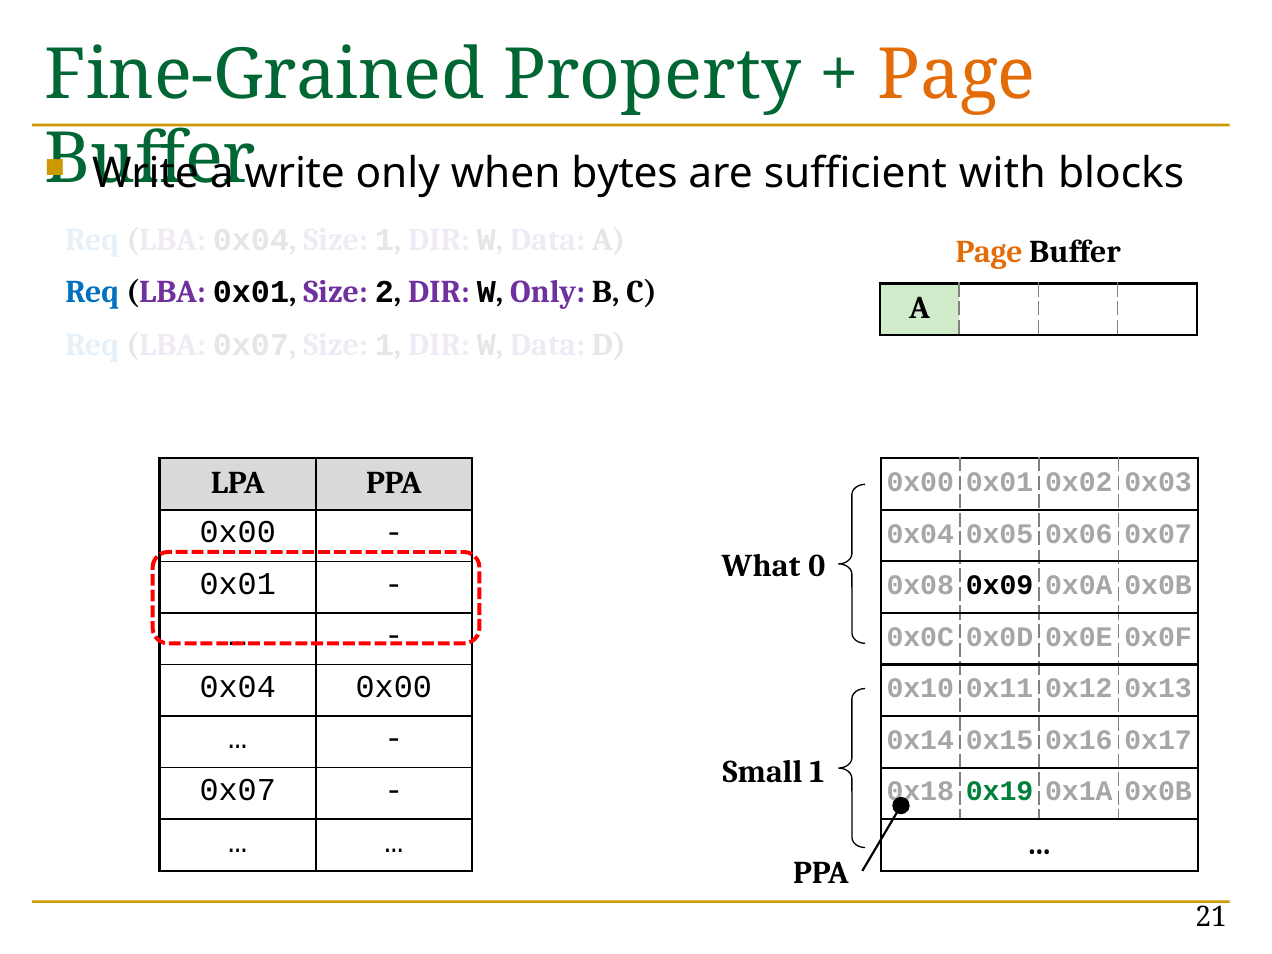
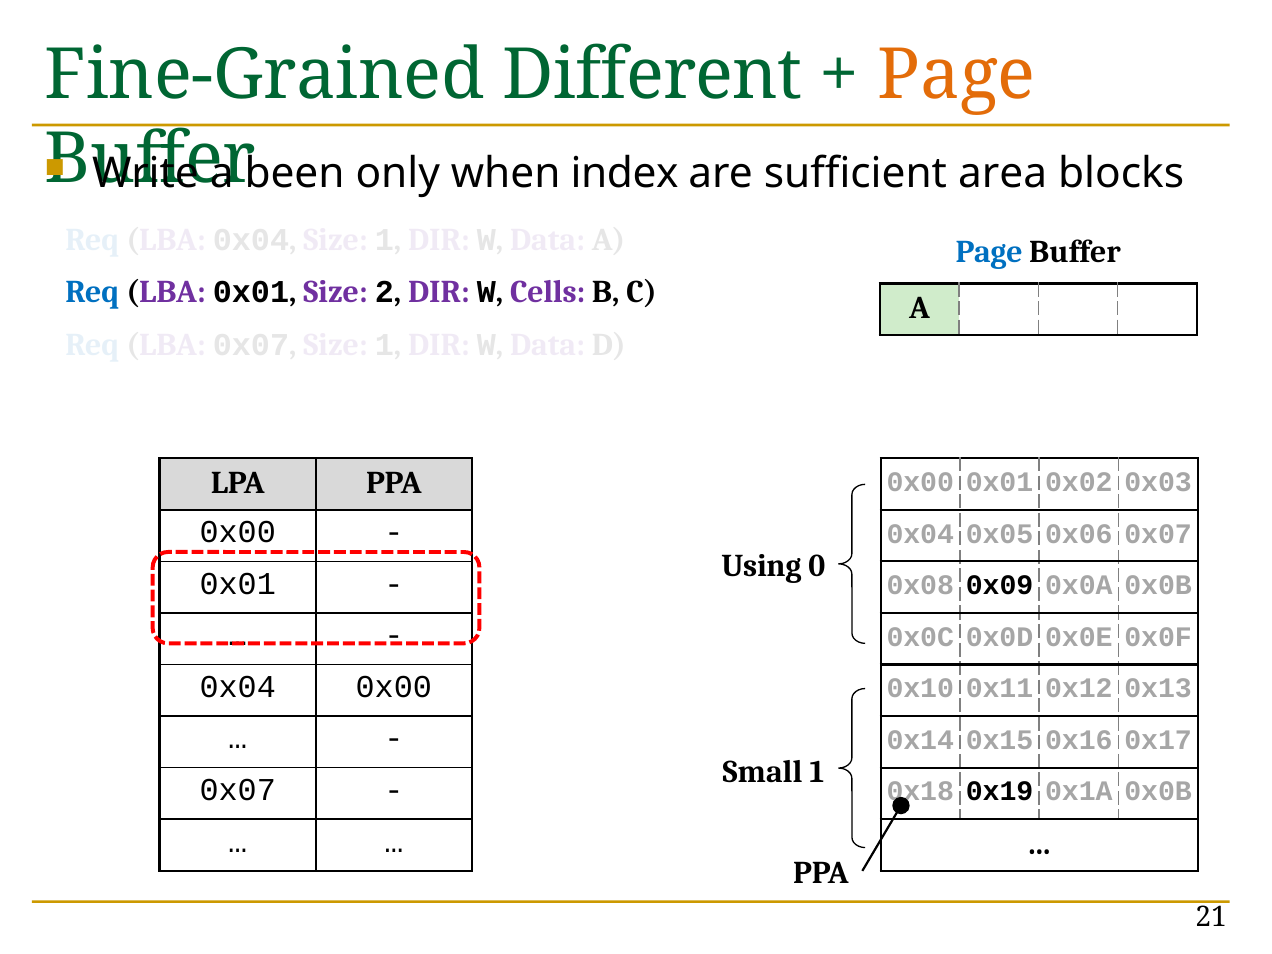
Property: Property -> Different
write at (295, 174): write -> been
bytes: bytes -> index
with: with -> area
Page at (989, 252) colour: orange -> blue
W Only: Only -> Cells
What: What -> Using
0x19 colour: green -> black
